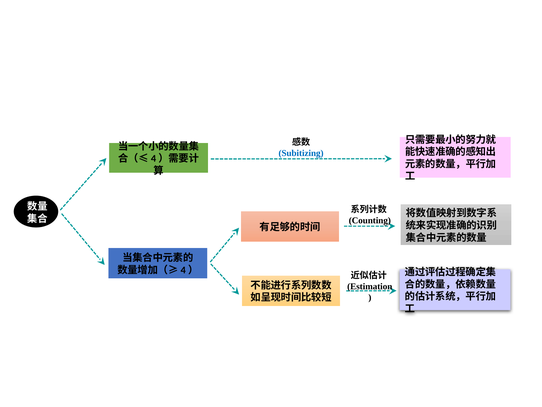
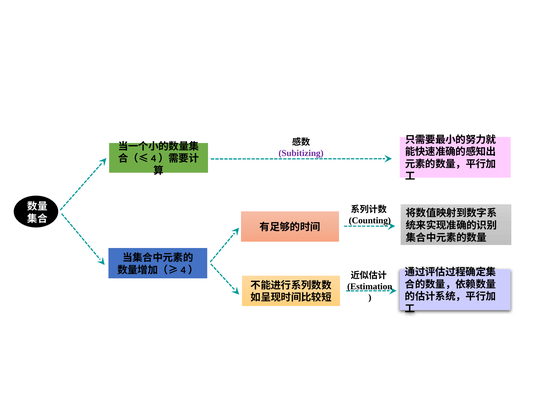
Subitizing colour: blue -> purple
